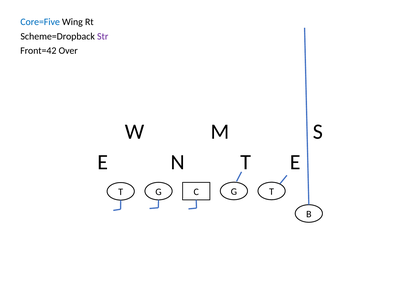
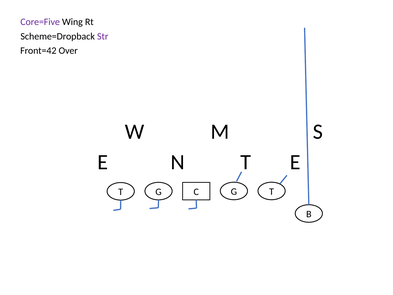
Core=Five colour: blue -> purple
